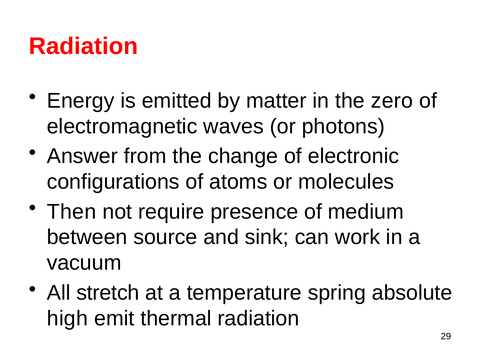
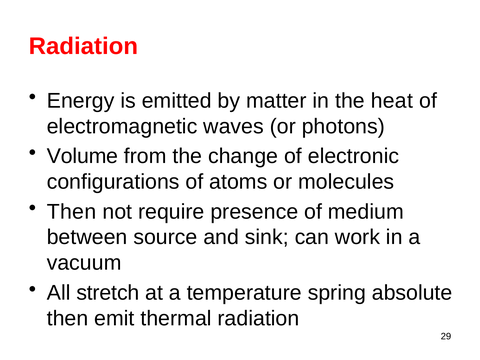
zero: zero -> heat
Answer: Answer -> Volume
high at (67, 318): high -> then
